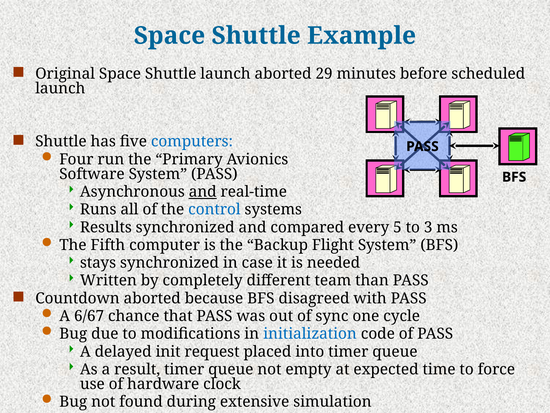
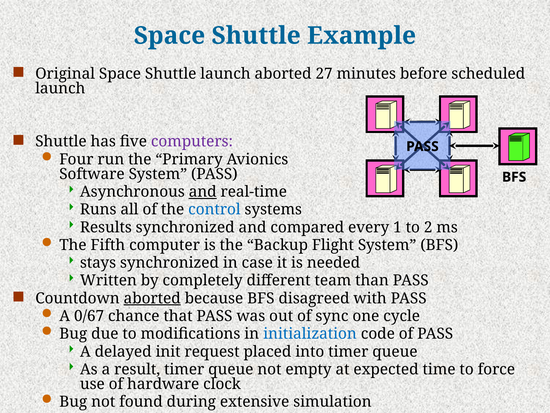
29: 29 -> 27
computers colour: blue -> purple
5: 5 -> 1
3: 3 -> 2
aborted at (152, 298) underline: none -> present
6/67: 6/67 -> 0/67
